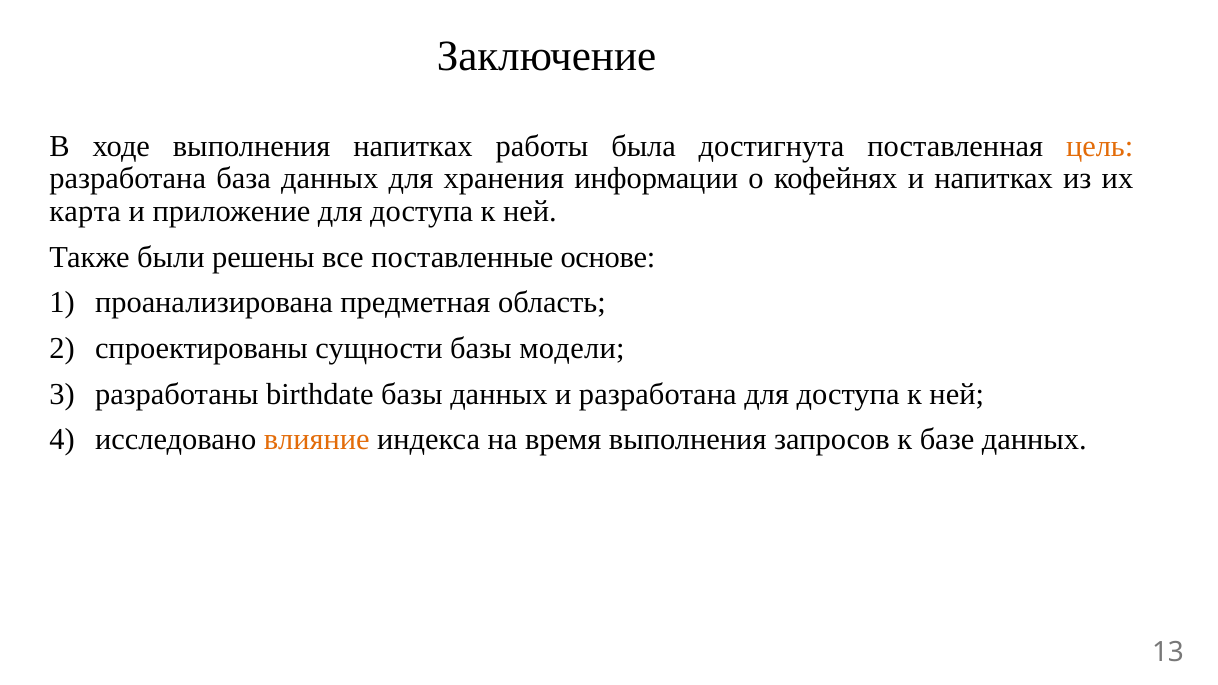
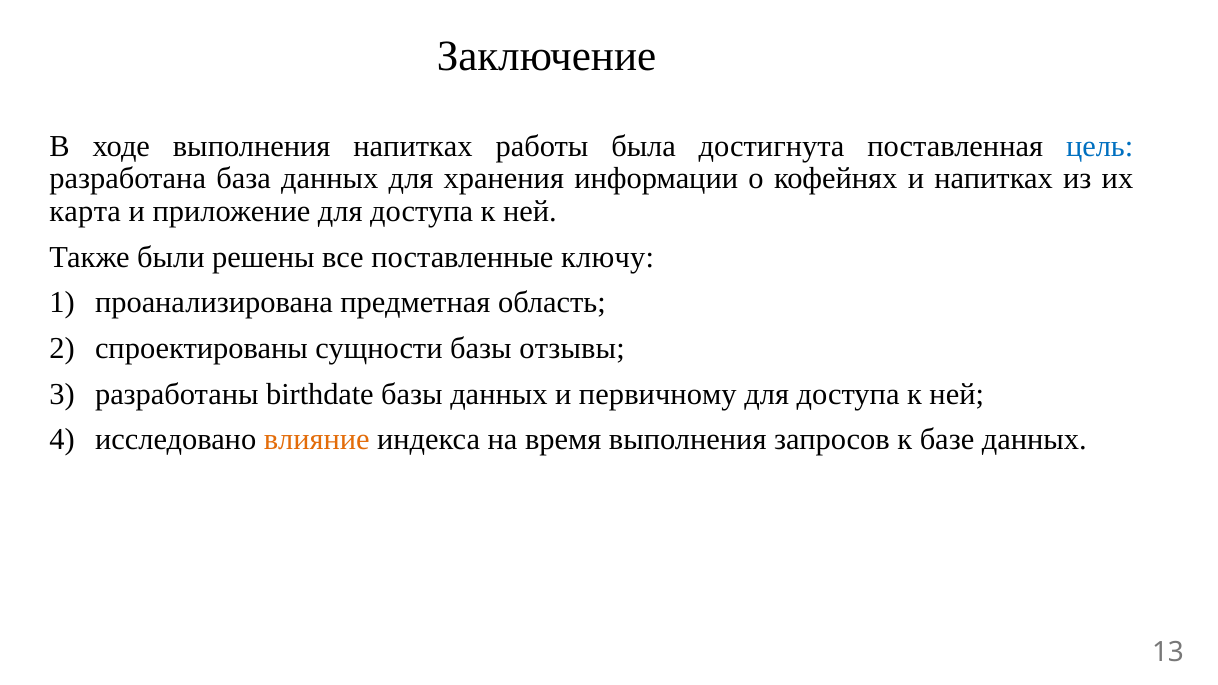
цель colour: orange -> blue
основе: основе -> ключу
модели: модели -> отзывы
и разработана: разработана -> первичному
